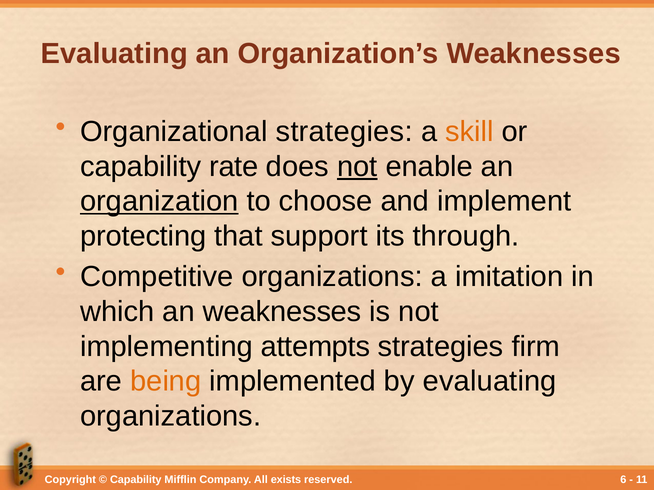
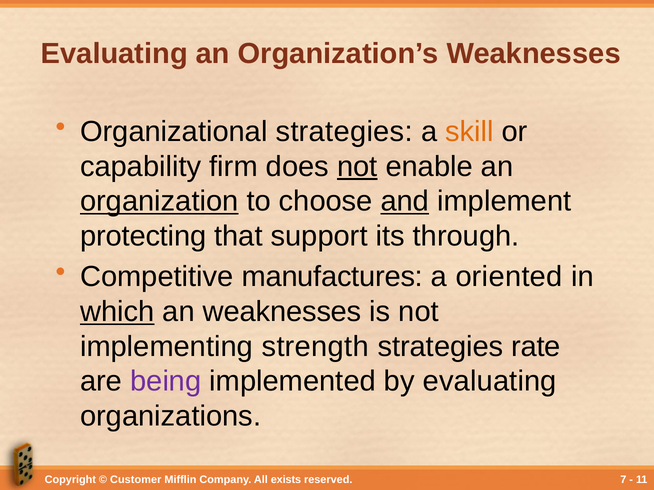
rate: rate -> firm
and underline: none -> present
Competitive organizations: organizations -> manufactures
imitation: imitation -> oriented
which underline: none -> present
attempts: attempts -> strength
firm: firm -> rate
being colour: orange -> purple
Capability at (136, 480): Capability -> Customer
6: 6 -> 7
